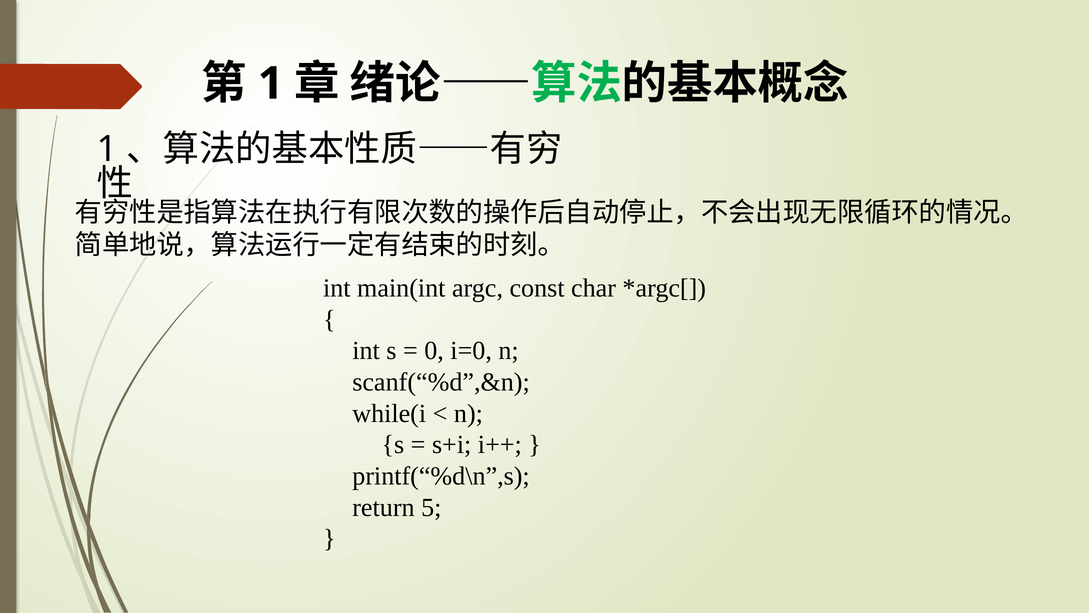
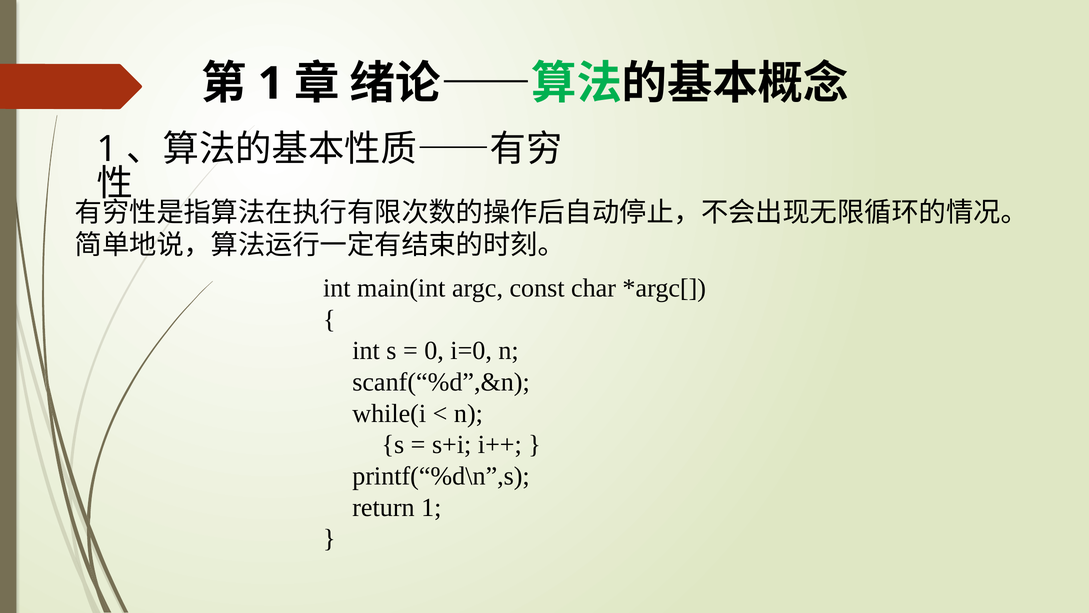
return 5: 5 -> 1
